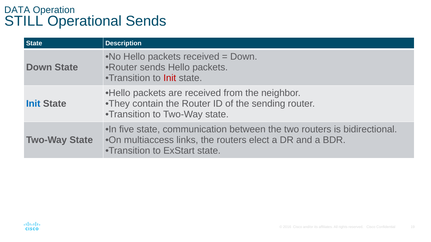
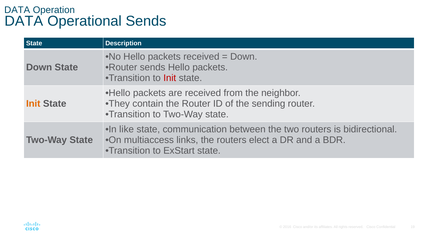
STILL at (24, 21): STILL -> DATA
Init at (33, 104) colour: blue -> orange
five: five -> like
